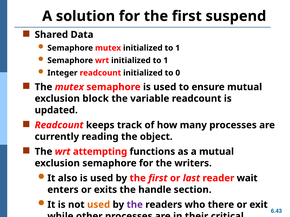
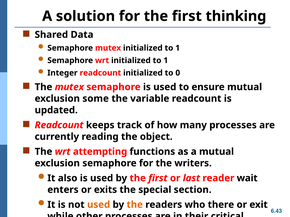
suspend: suspend -> thinking
block: block -> some
handle: handle -> special
the at (135, 205) colour: purple -> orange
